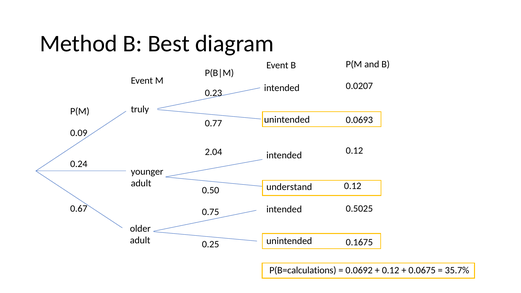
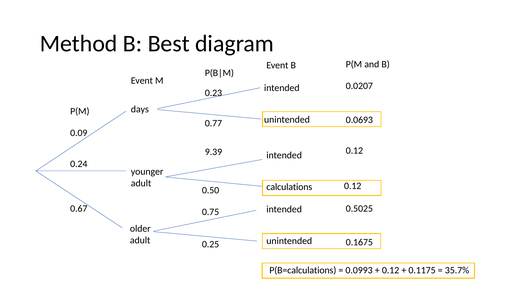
truly: truly -> days
2.04: 2.04 -> 9.39
understand: understand -> calculations
0.0692: 0.0692 -> 0.0993
0.0675: 0.0675 -> 0.1175
